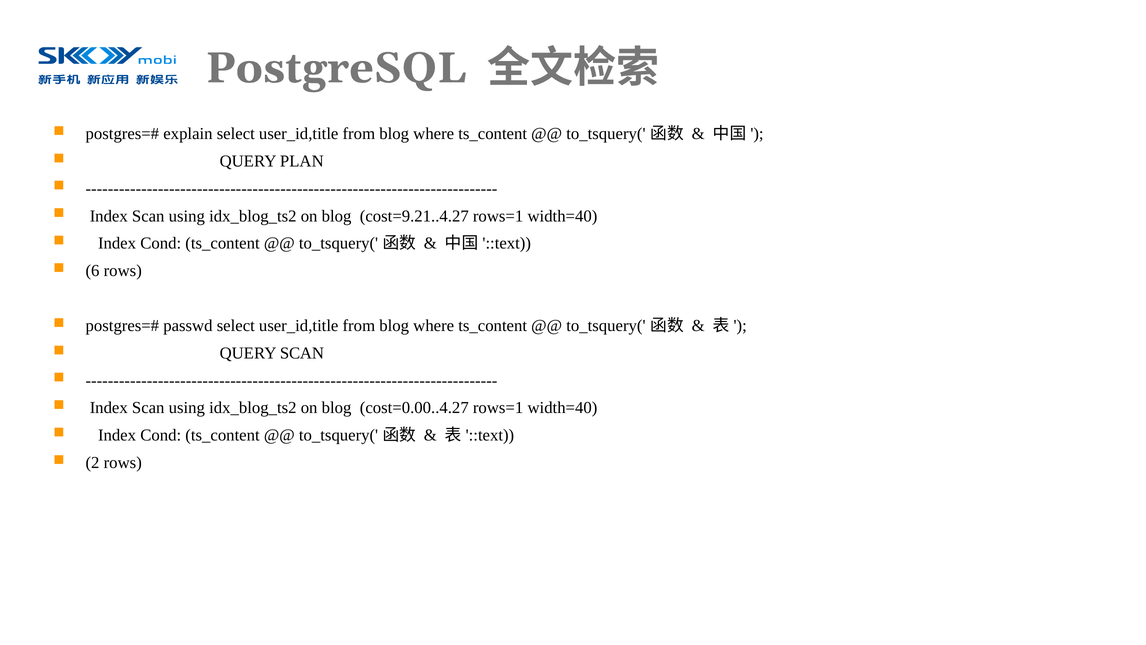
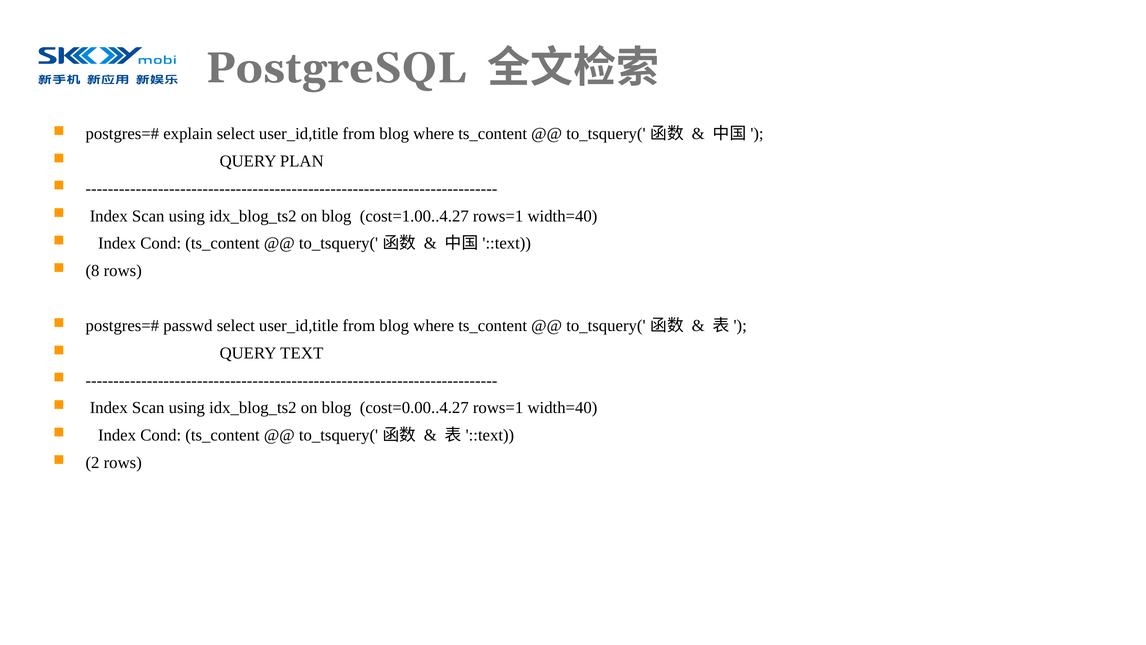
cost=9.21..4.27: cost=9.21..4.27 -> cost=1.00..4.27
6: 6 -> 8
QUERY SCAN: SCAN -> TEXT
